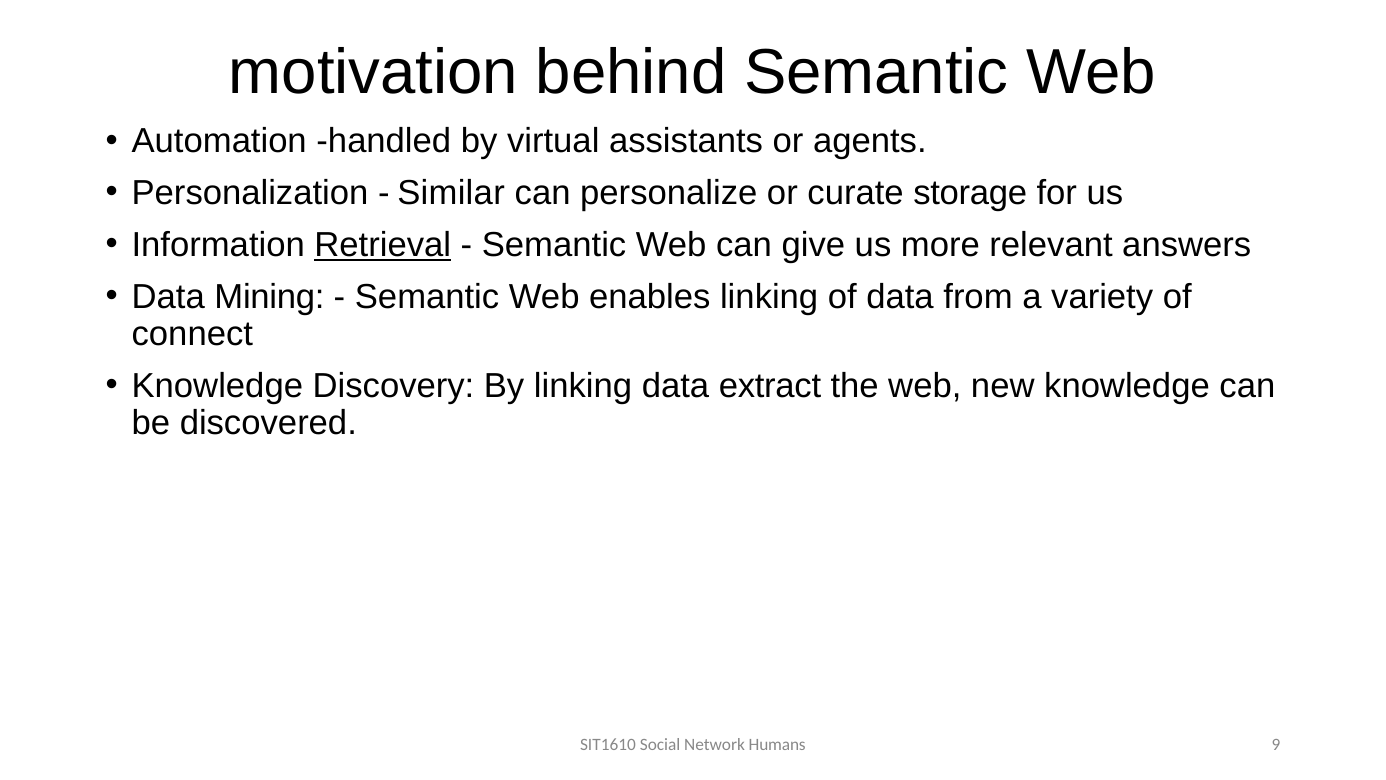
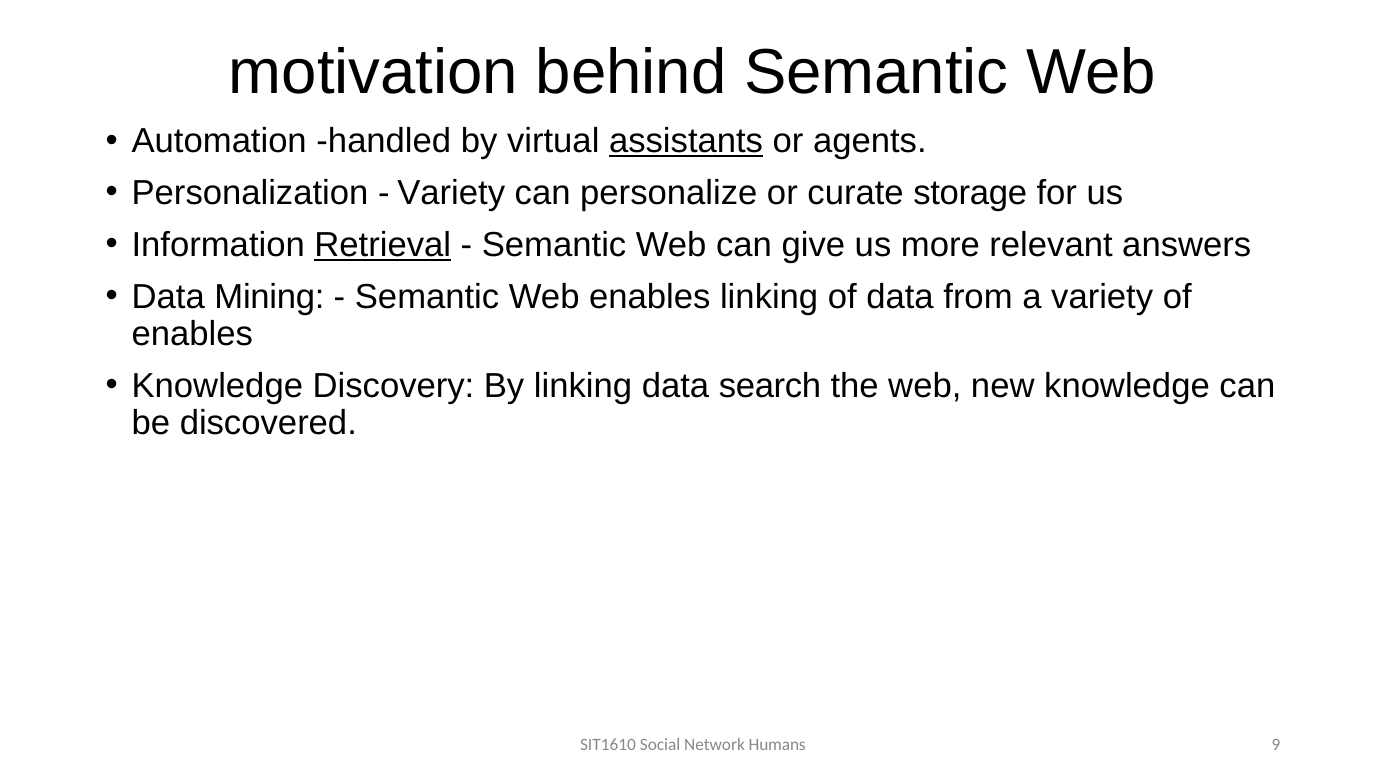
assistants underline: none -> present
Similar at (451, 193): Similar -> Variety
connect at (192, 334): connect -> enables
extract: extract -> search
